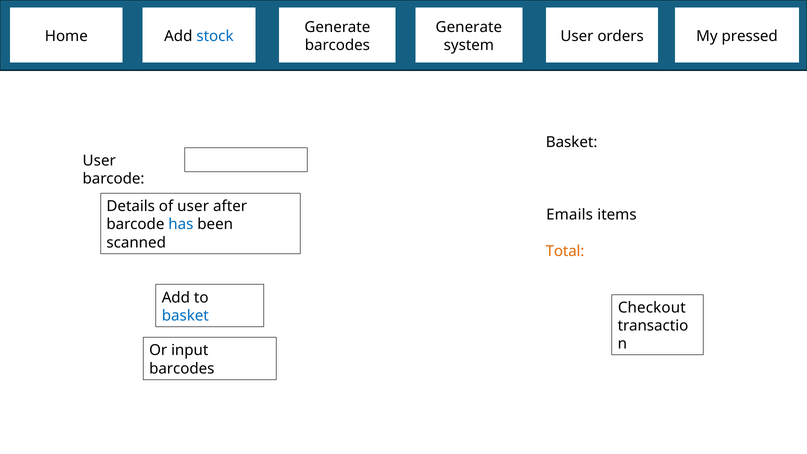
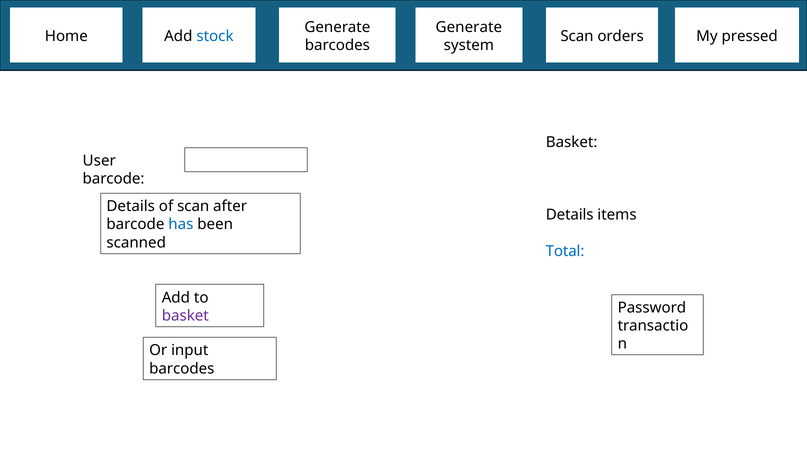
User at (577, 36): User -> Scan
of user: user -> scan
Emails at (570, 215): Emails -> Details
Total colour: orange -> blue
Checkout: Checkout -> Password
basket at (185, 316) colour: blue -> purple
